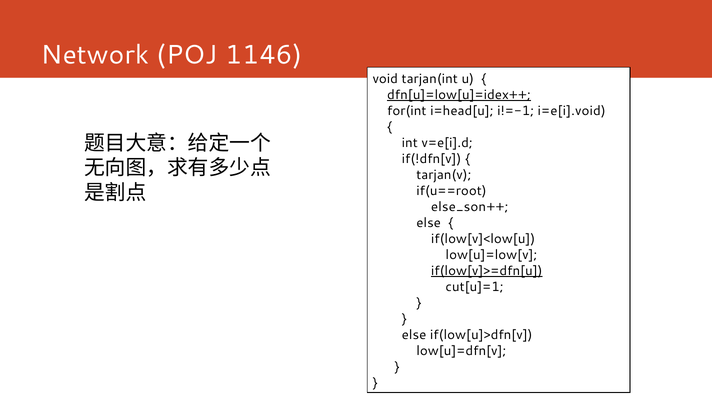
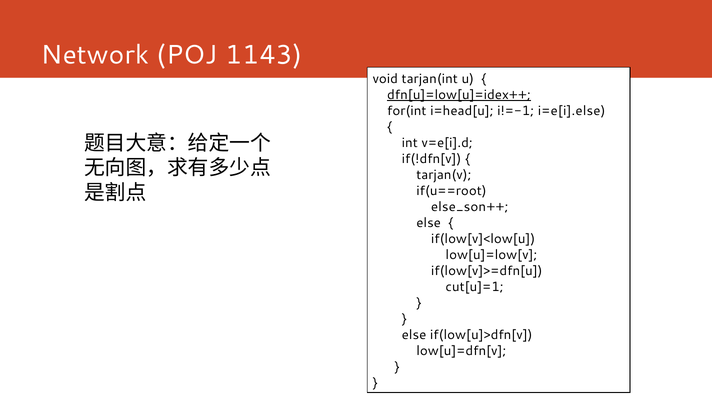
1146: 1146 -> 1143
i=e[i].void: i=e[i].void -> i=e[i].else
if(low[v]>=dfn[u underline: present -> none
